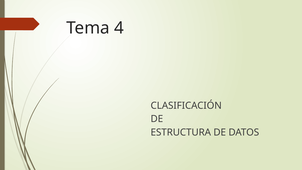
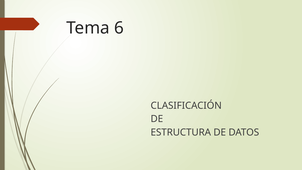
4: 4 -> 6
